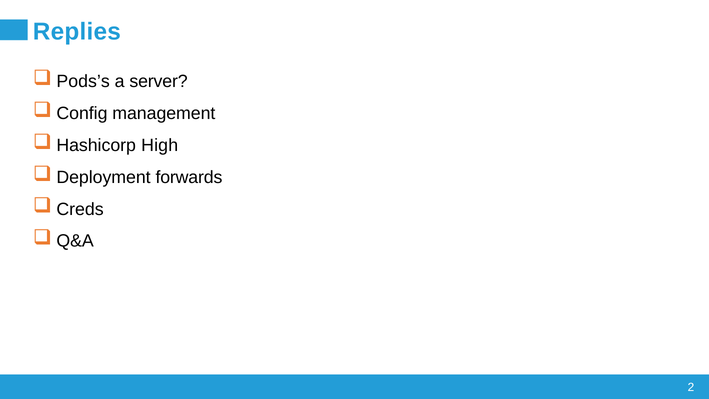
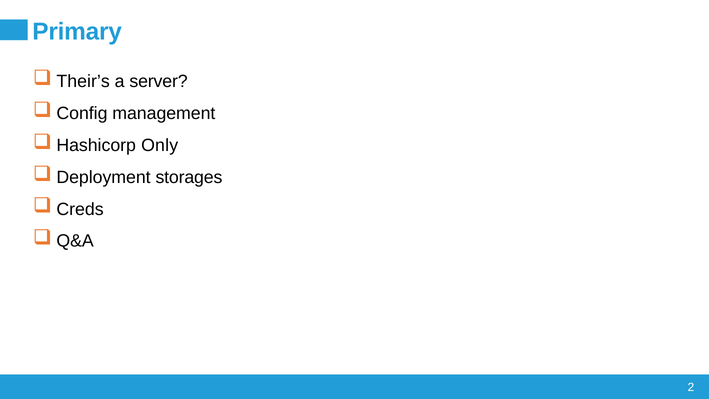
Replies: Replies -> Primary
Pods’s: Pods’s -> Their’s
High: High -> Only
forwards: forwards -> storages
